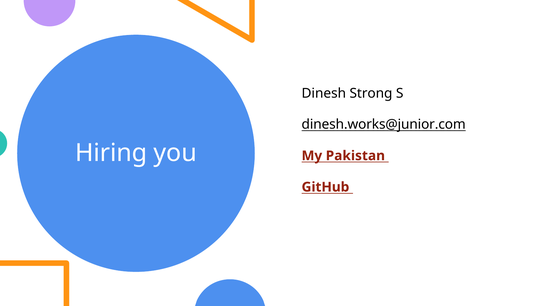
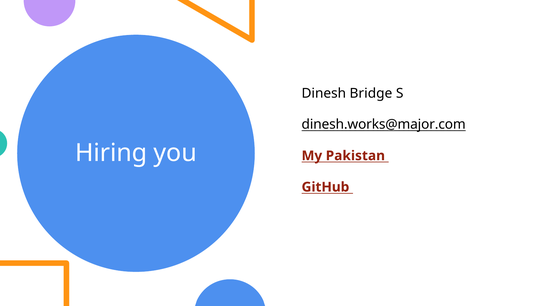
Strong: Strong -> Bridge
dinesh.works@junior.com: dinesh.works@junior.com -> dinesh.works@major.com
